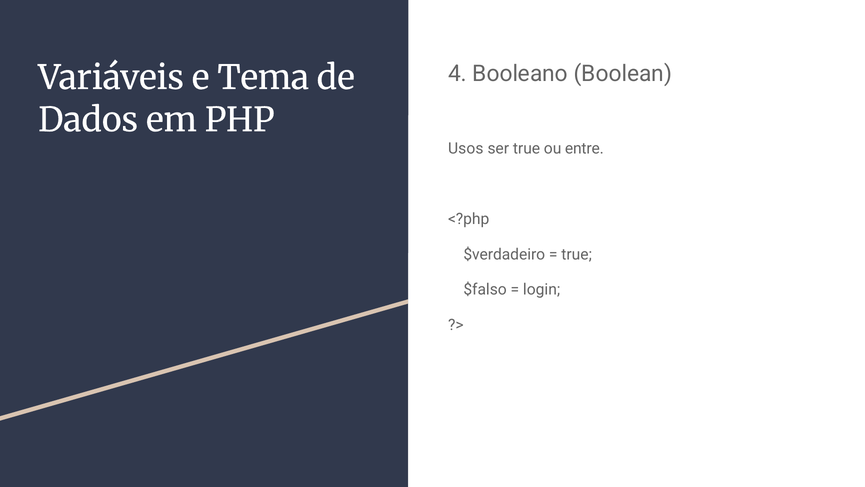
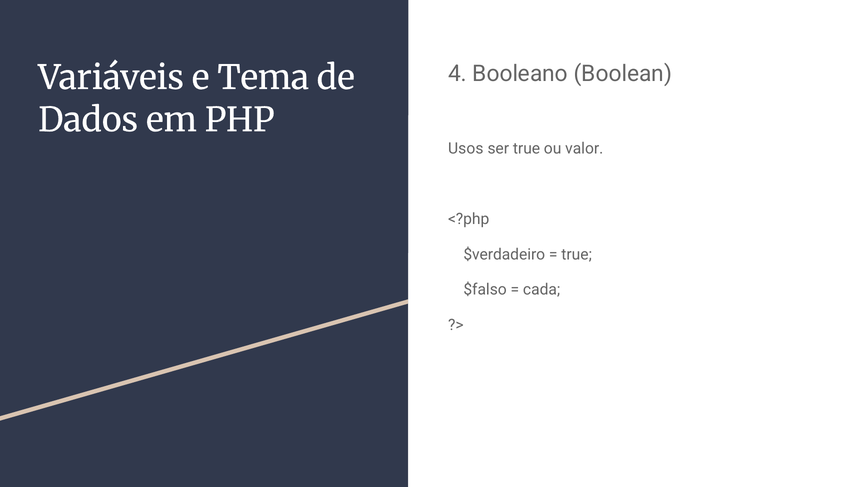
entre: entre -> valor
login: login -> cada
